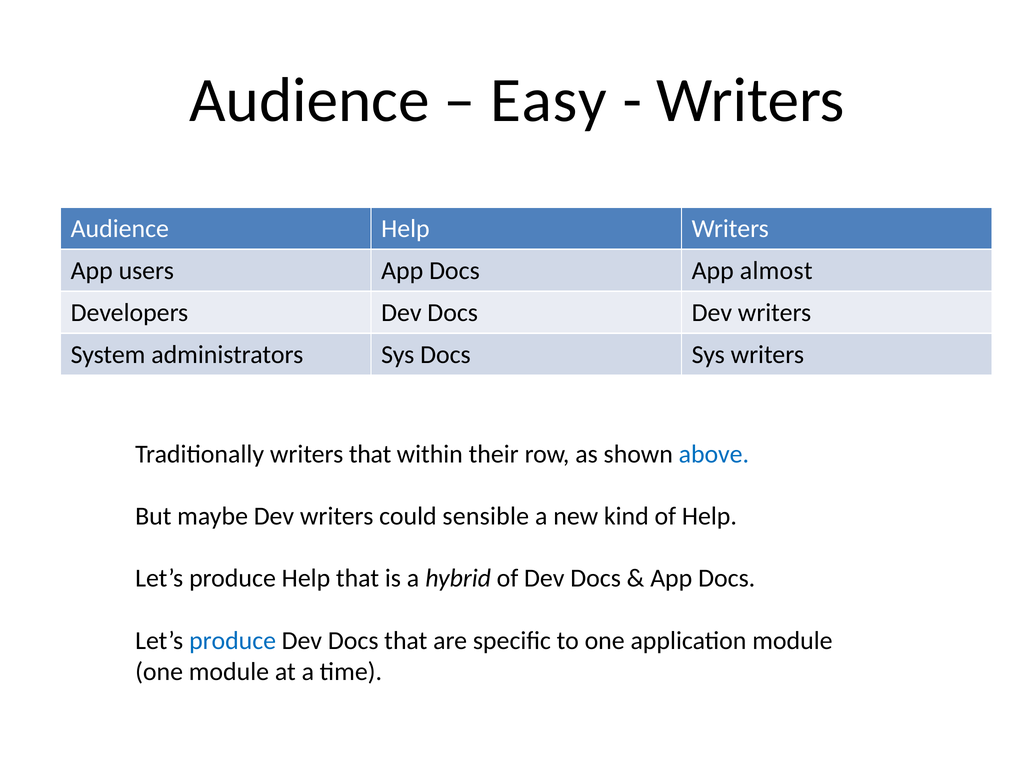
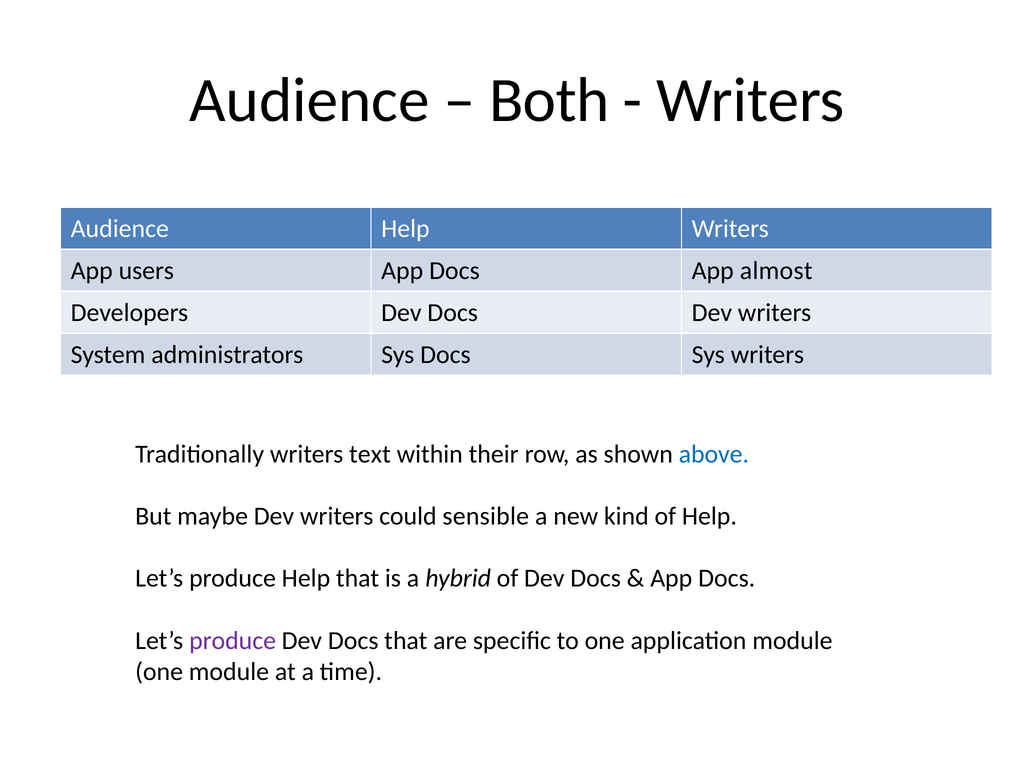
Easy: Easy -> Both
writers that: that -> text
produce at (233, 640) colour: blue -> purple
